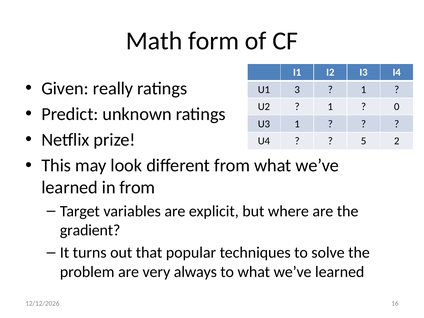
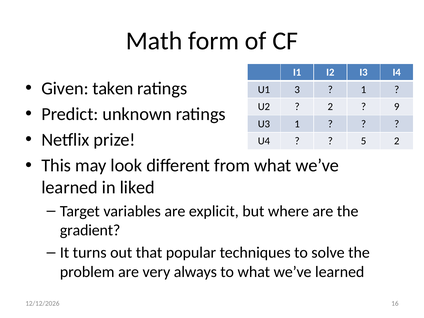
really: really -> taken
1 at (330, 107): 1 -> 2
0: 0 -> 9
in from: from -> liked
